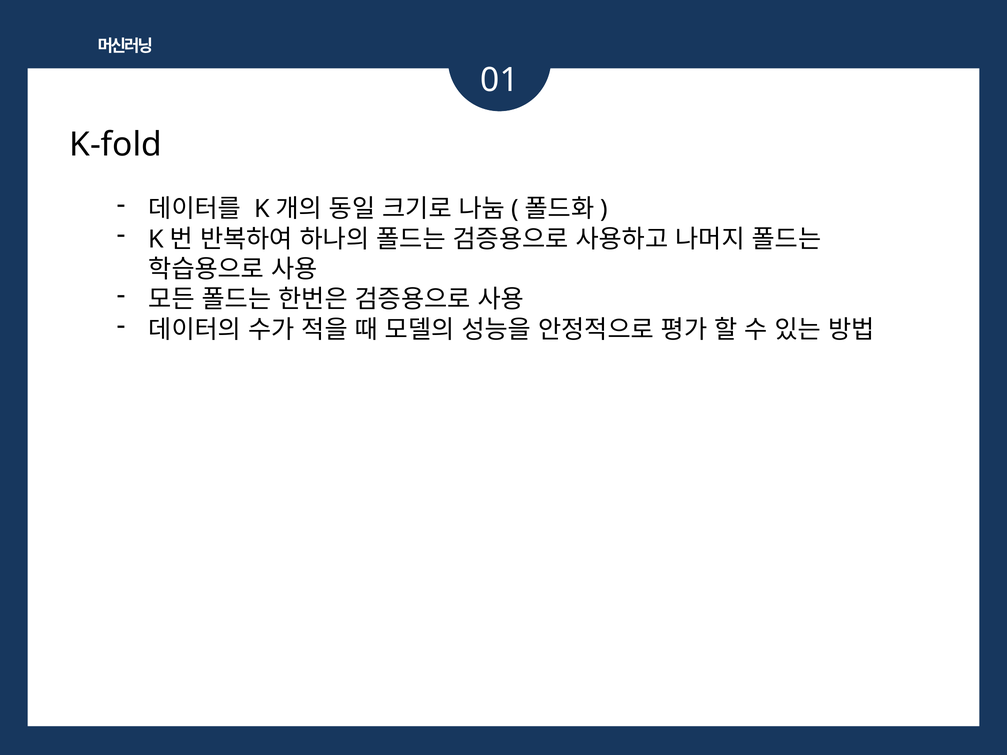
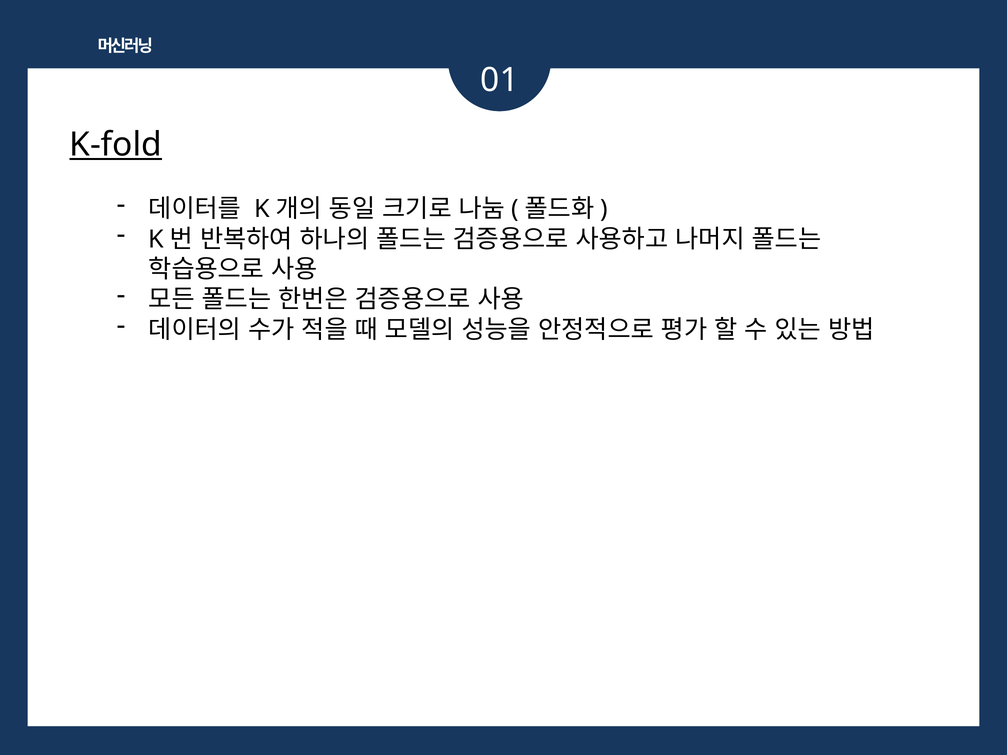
K-fold underline: none -> present
